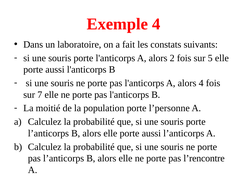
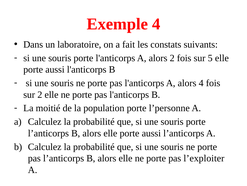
sur 7: 7 -> 2
l’rencontre: l’rencontre -> l’exploiter
